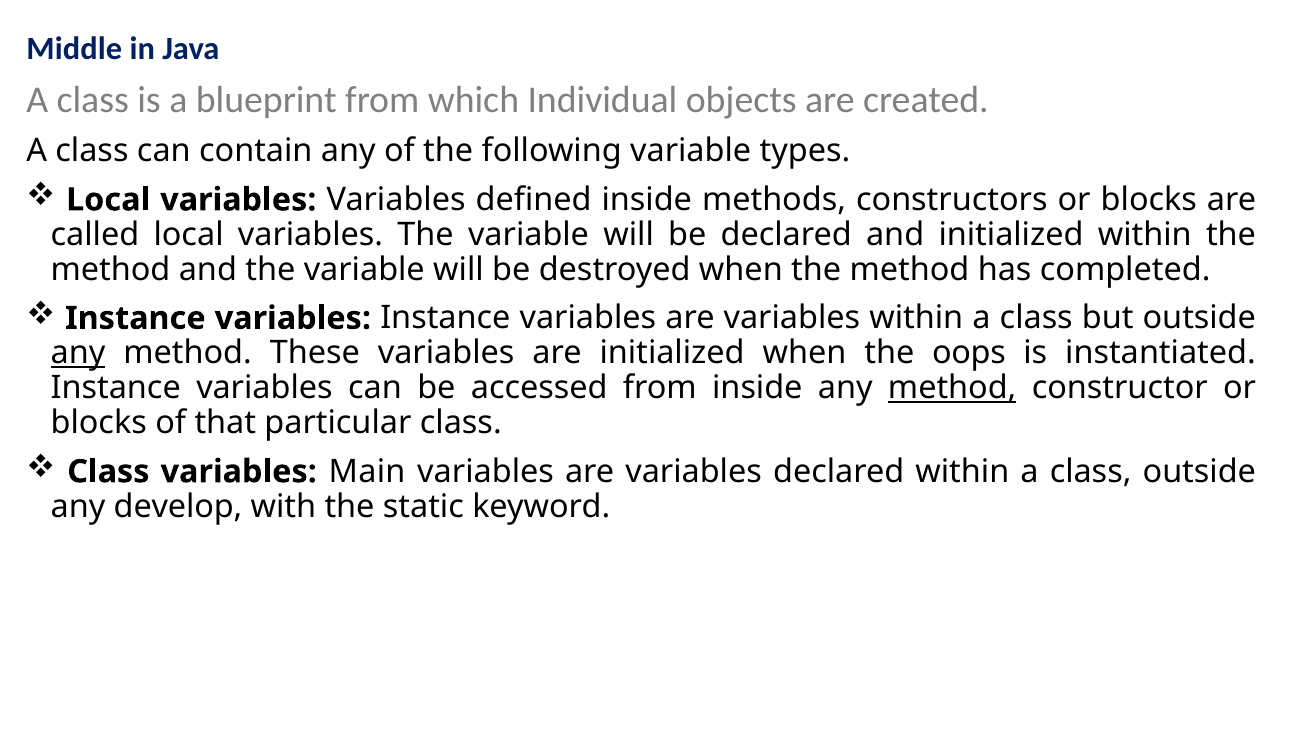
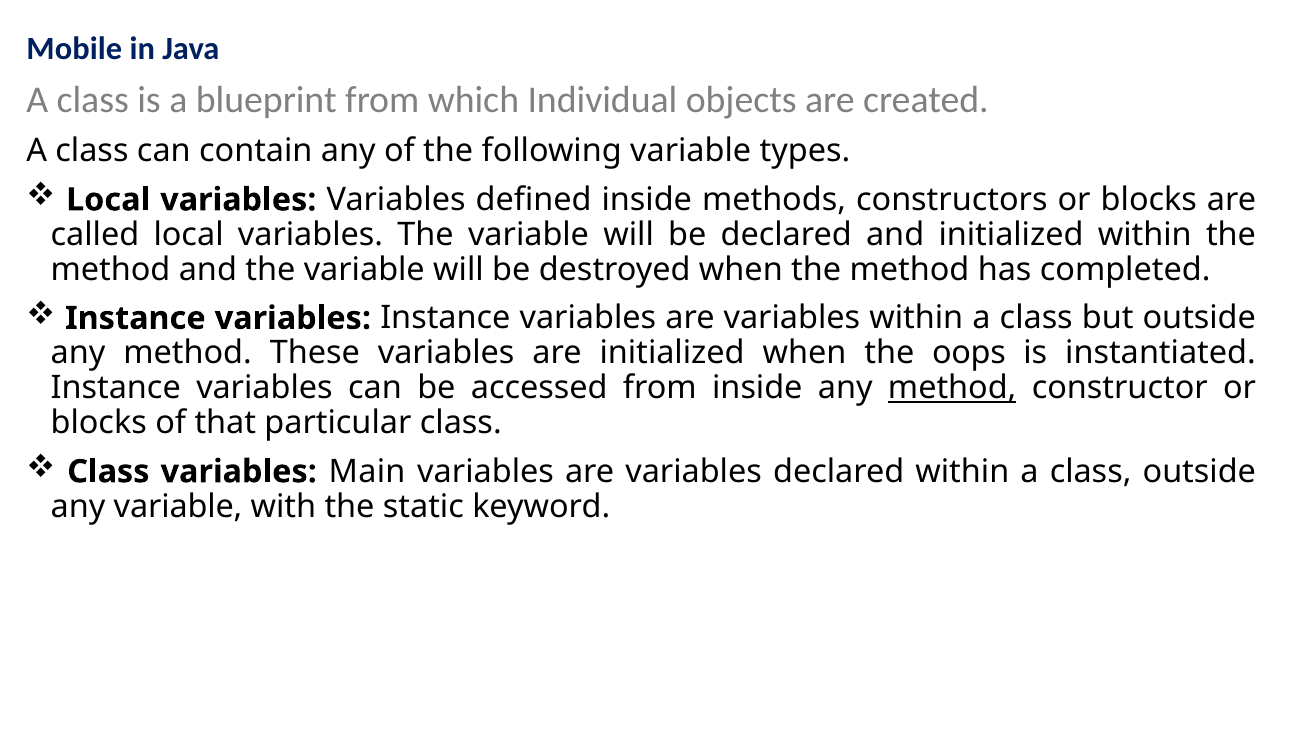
Middle: Middle -> Mobile
any at (78, 353) underline: present -> none
any develop: develop -> variable
